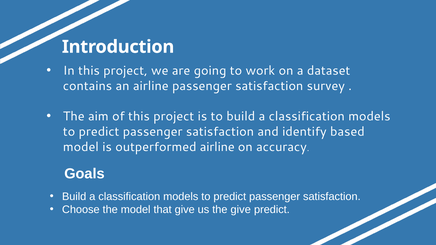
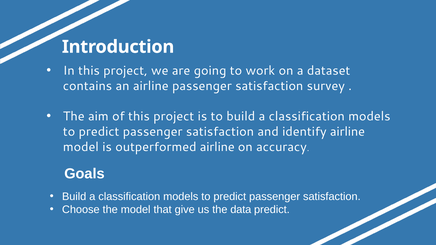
identify based: based -> airline
the give: give -> data
